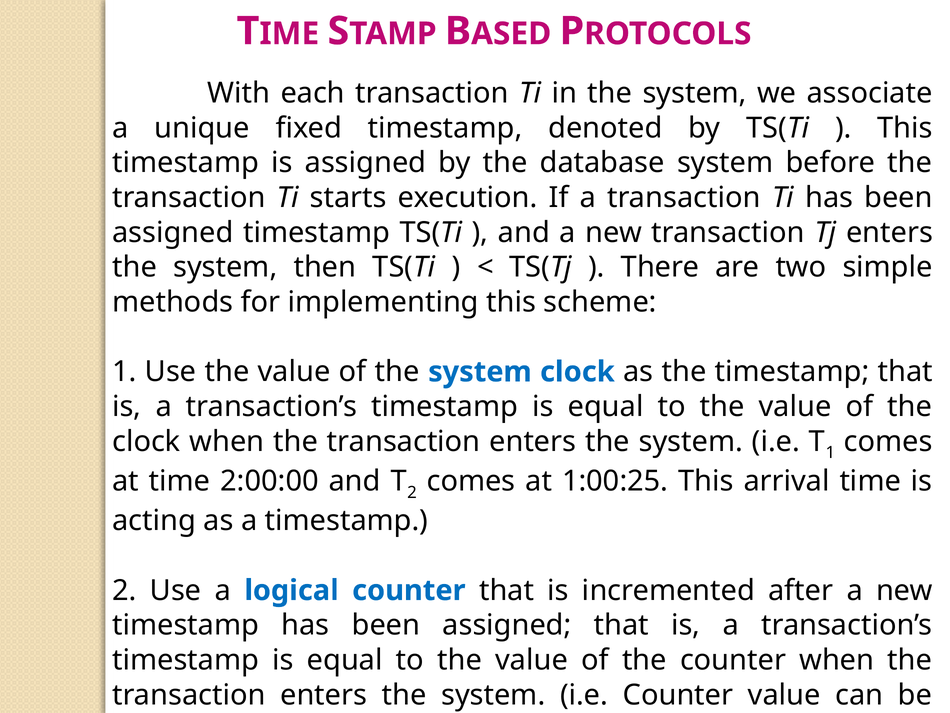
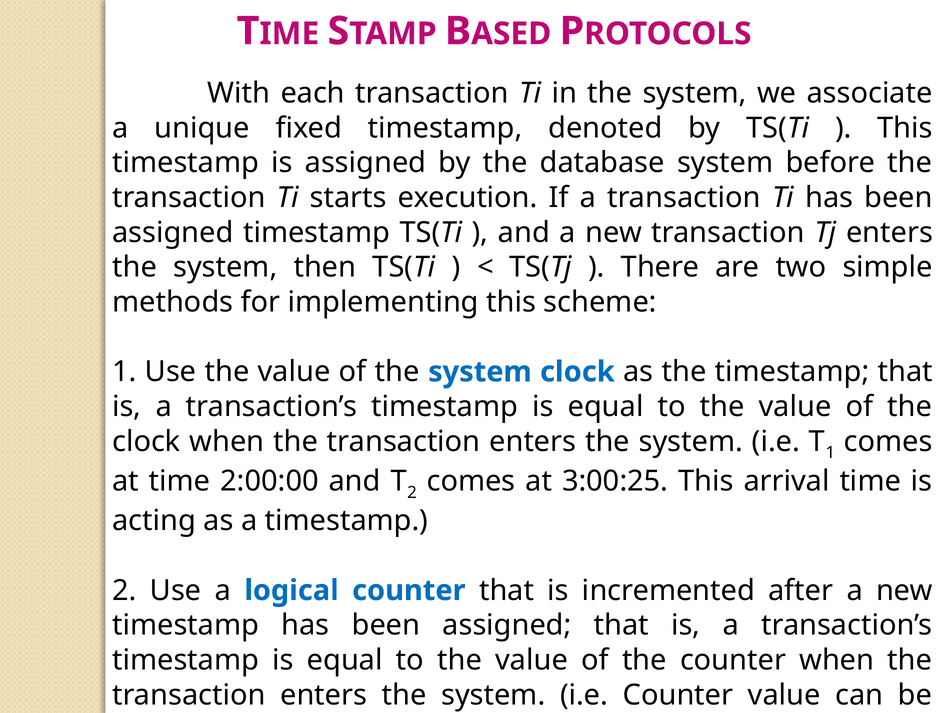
1:00:25: 1:00:25 -> 3:00:25
